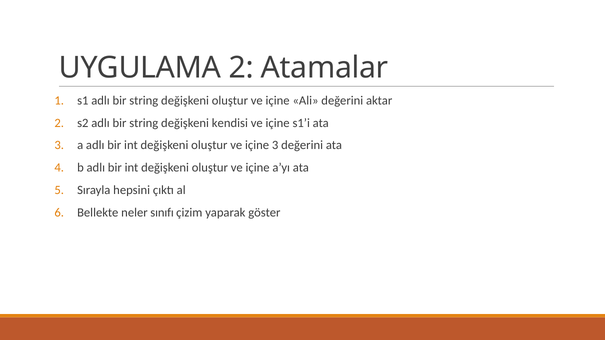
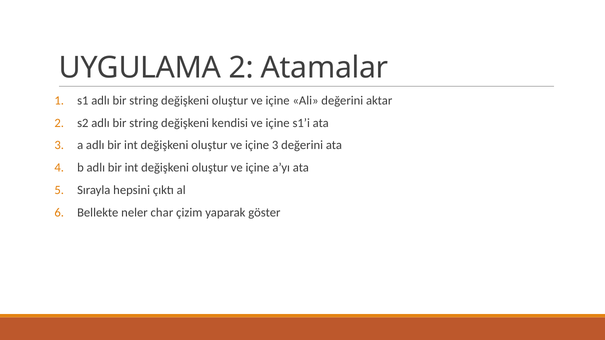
sınıfı: sınıfı -> char
